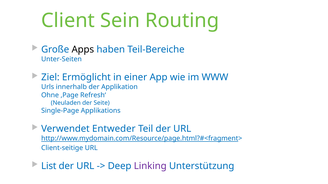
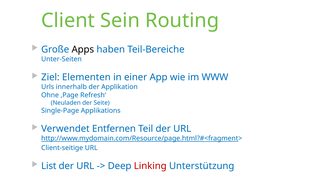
Ermöglicht: Ermöglicht -> Elementen
Entweder: Entweder -> Entfernen
Linking colour: purple -> red
